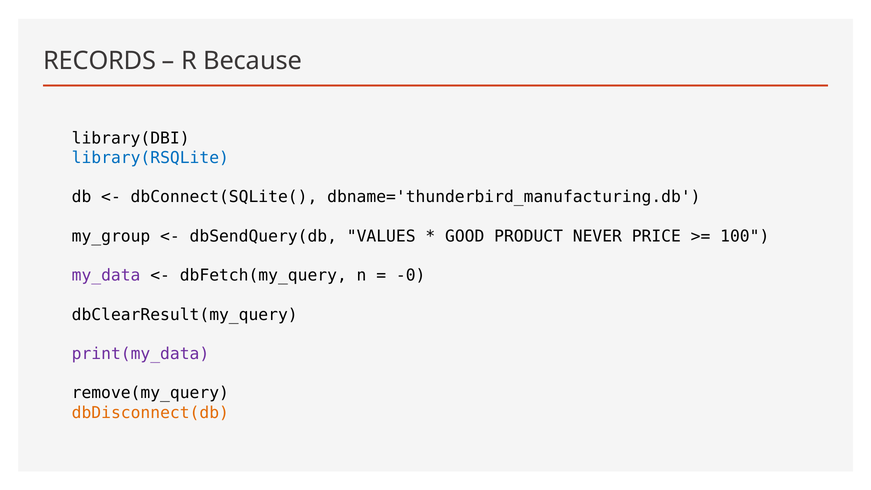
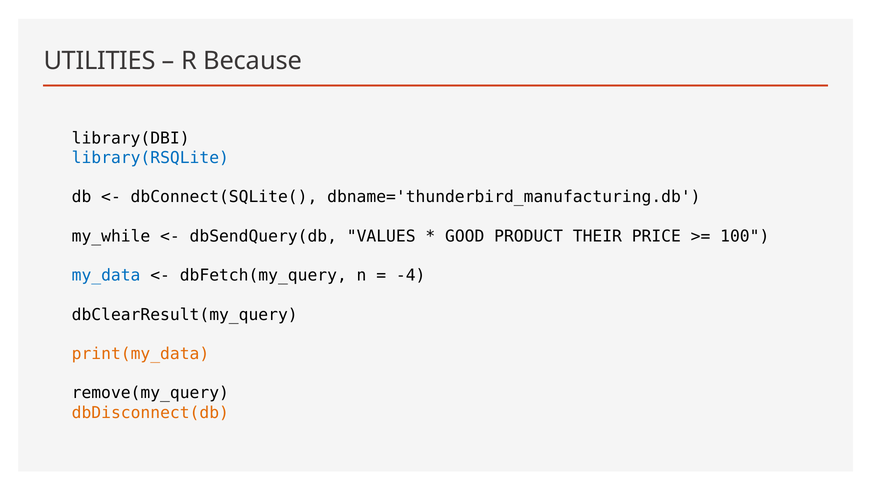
RECORDS: RECORDS -> UTILITIES
my_group: my_group -> my_while
NEVER: NEVER -> THEIR
my_data colour: purple -> blue
-0: -0 -> -4
print(my_data colour: purple -> orange
